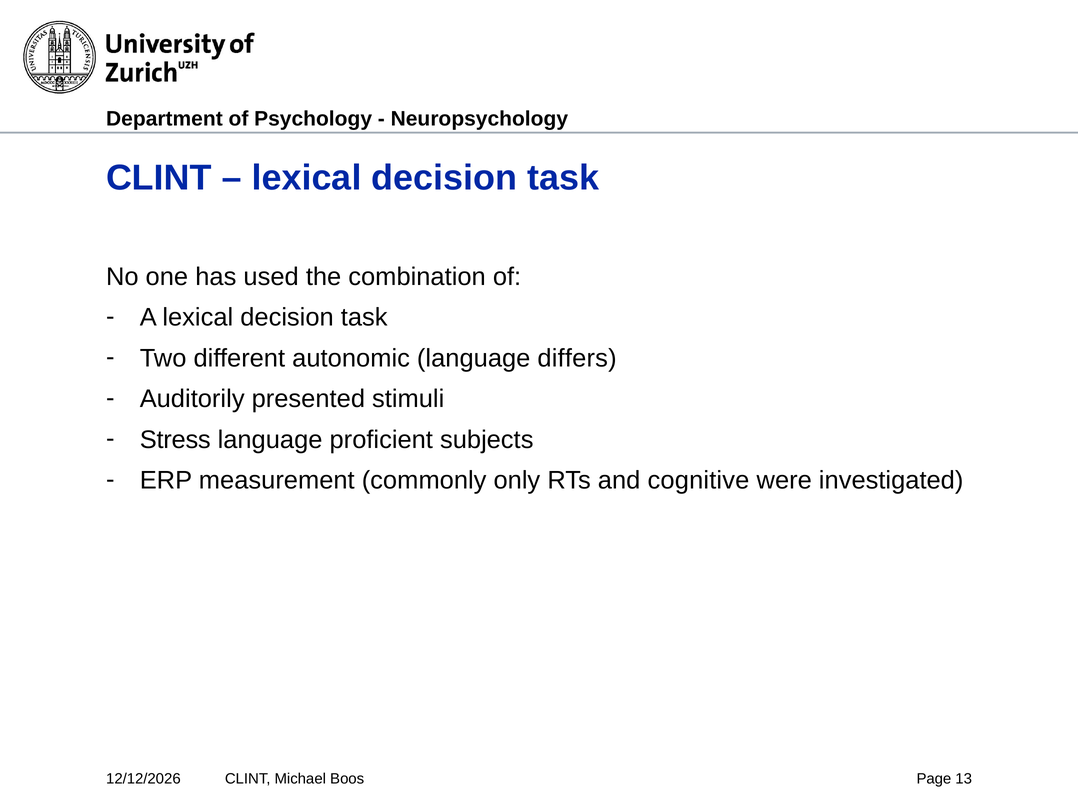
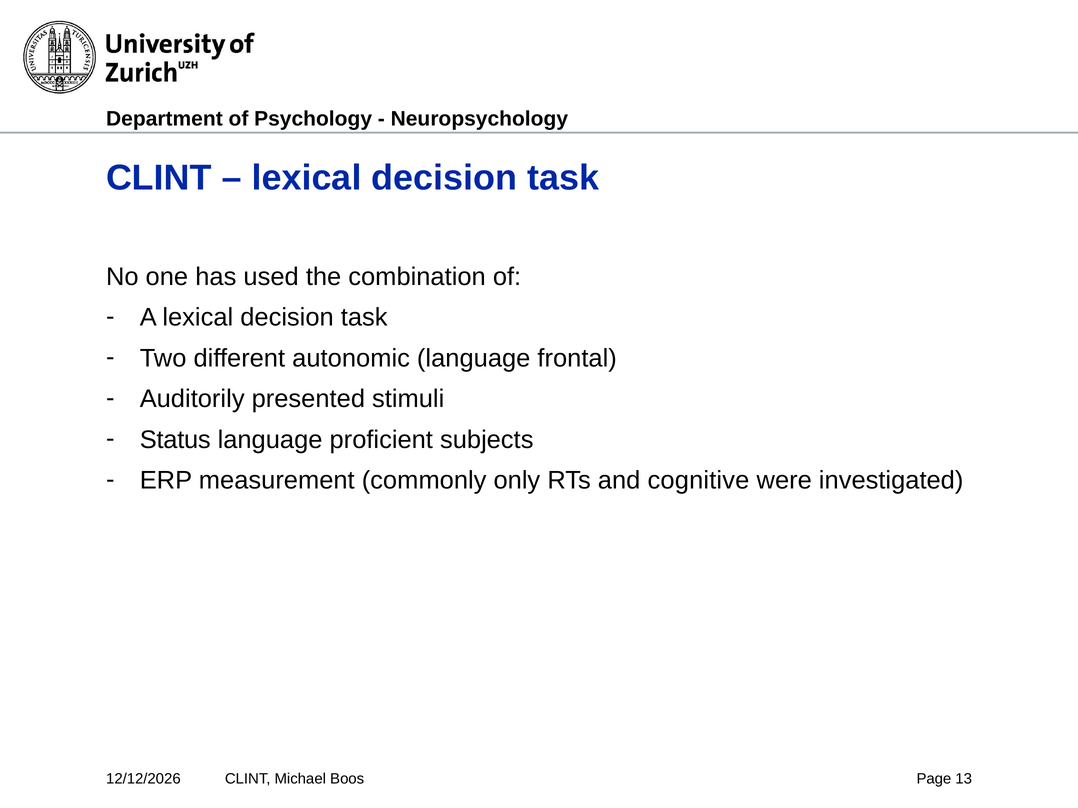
differs: differs -> frontal
Stress: Stress -> Status
